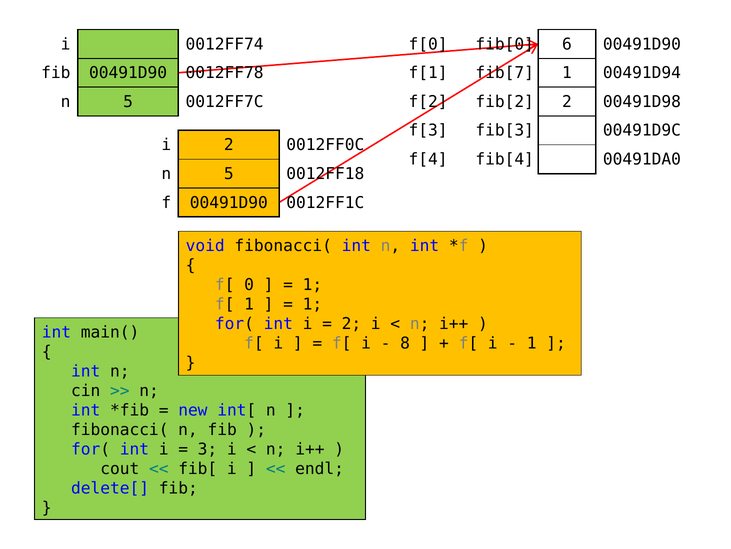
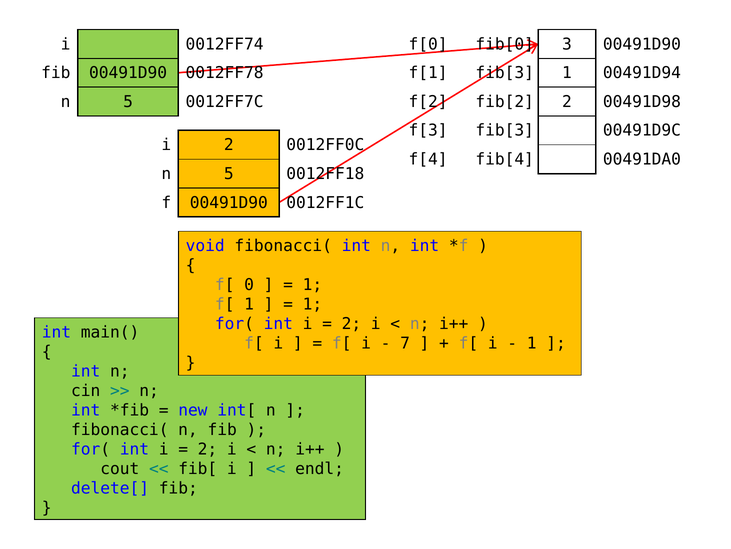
6: 6 -> 3
f[1 fib[7: fib[7 -> fib[3
8: 8 -> 7
3 at (207, 449): 3 -> 2
